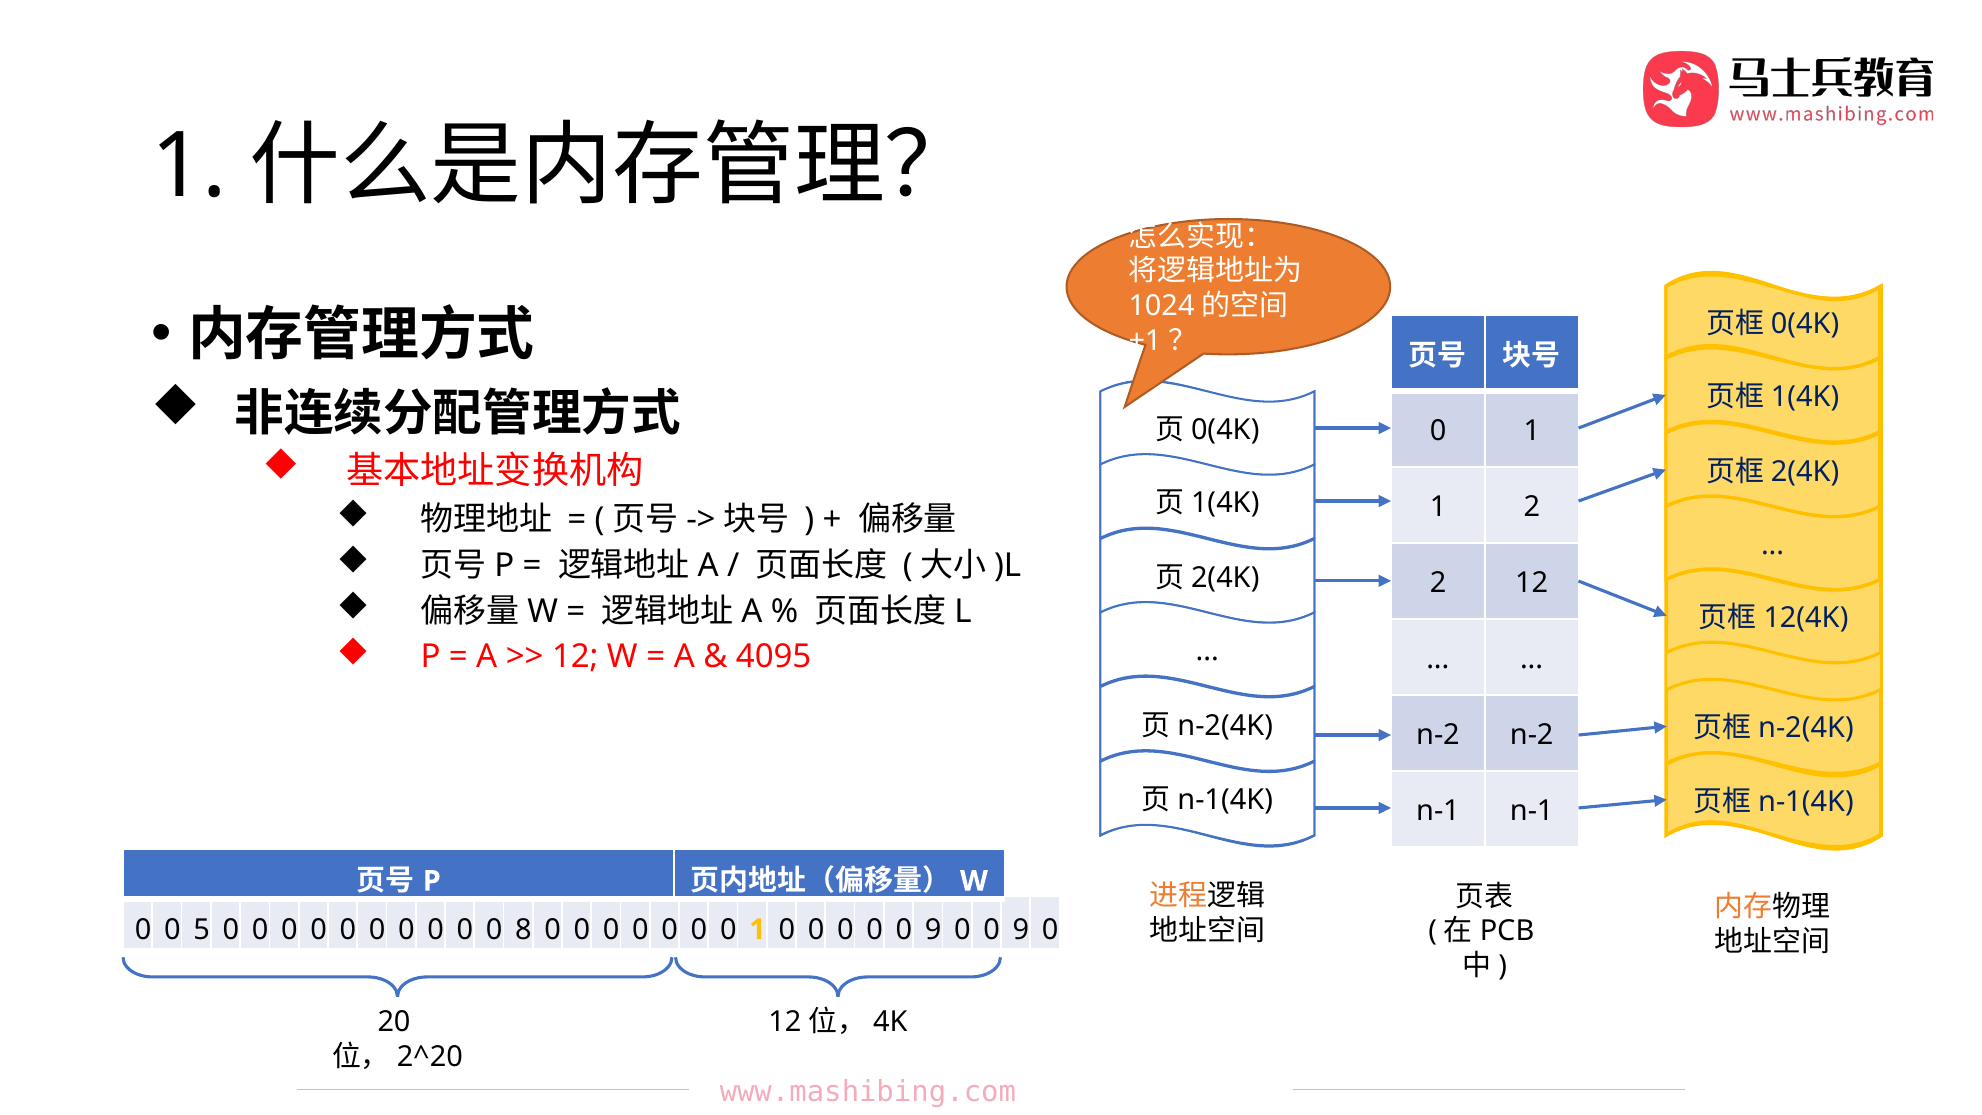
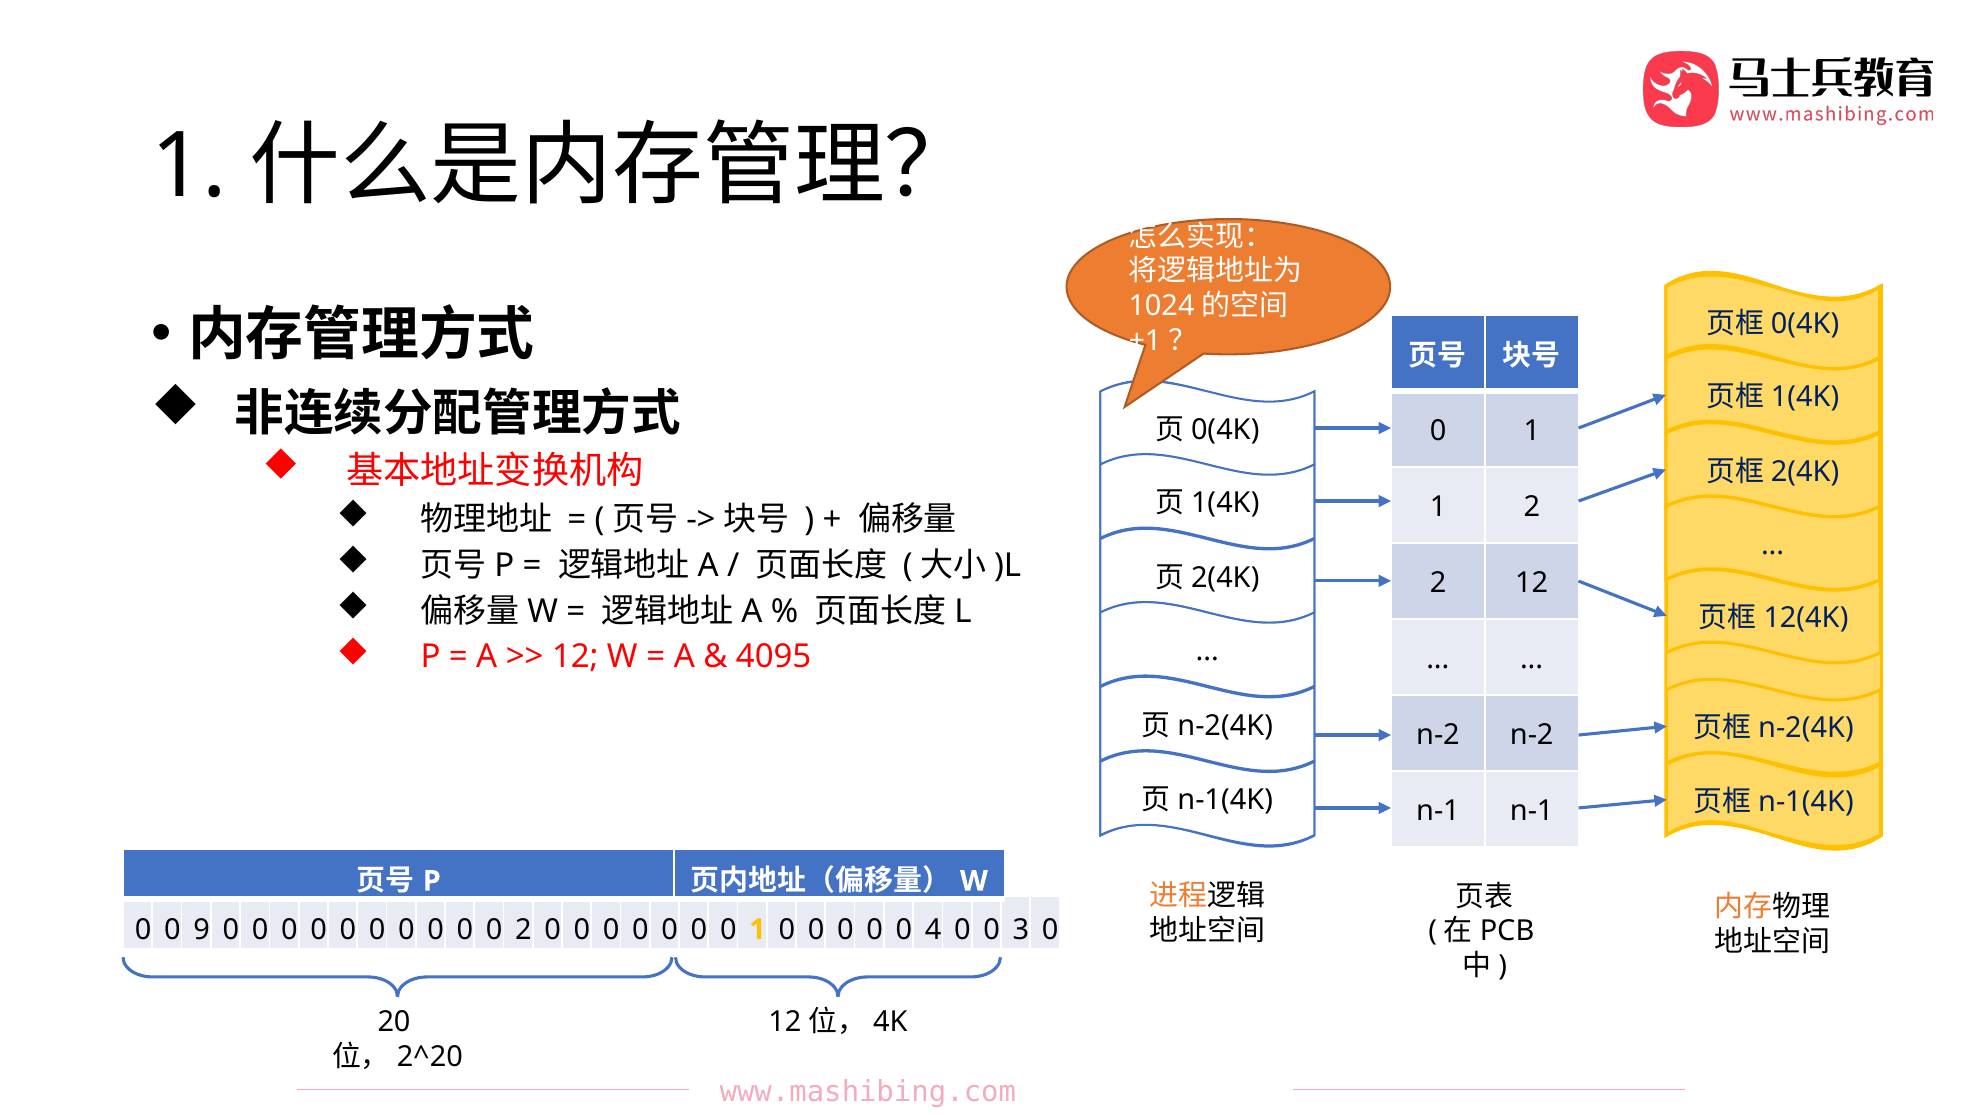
5: 5 -> 9
0 8: 8 -> 2
0 0 0 9: 9 -> 4
9 at (1021, 929): 9 -> 3
